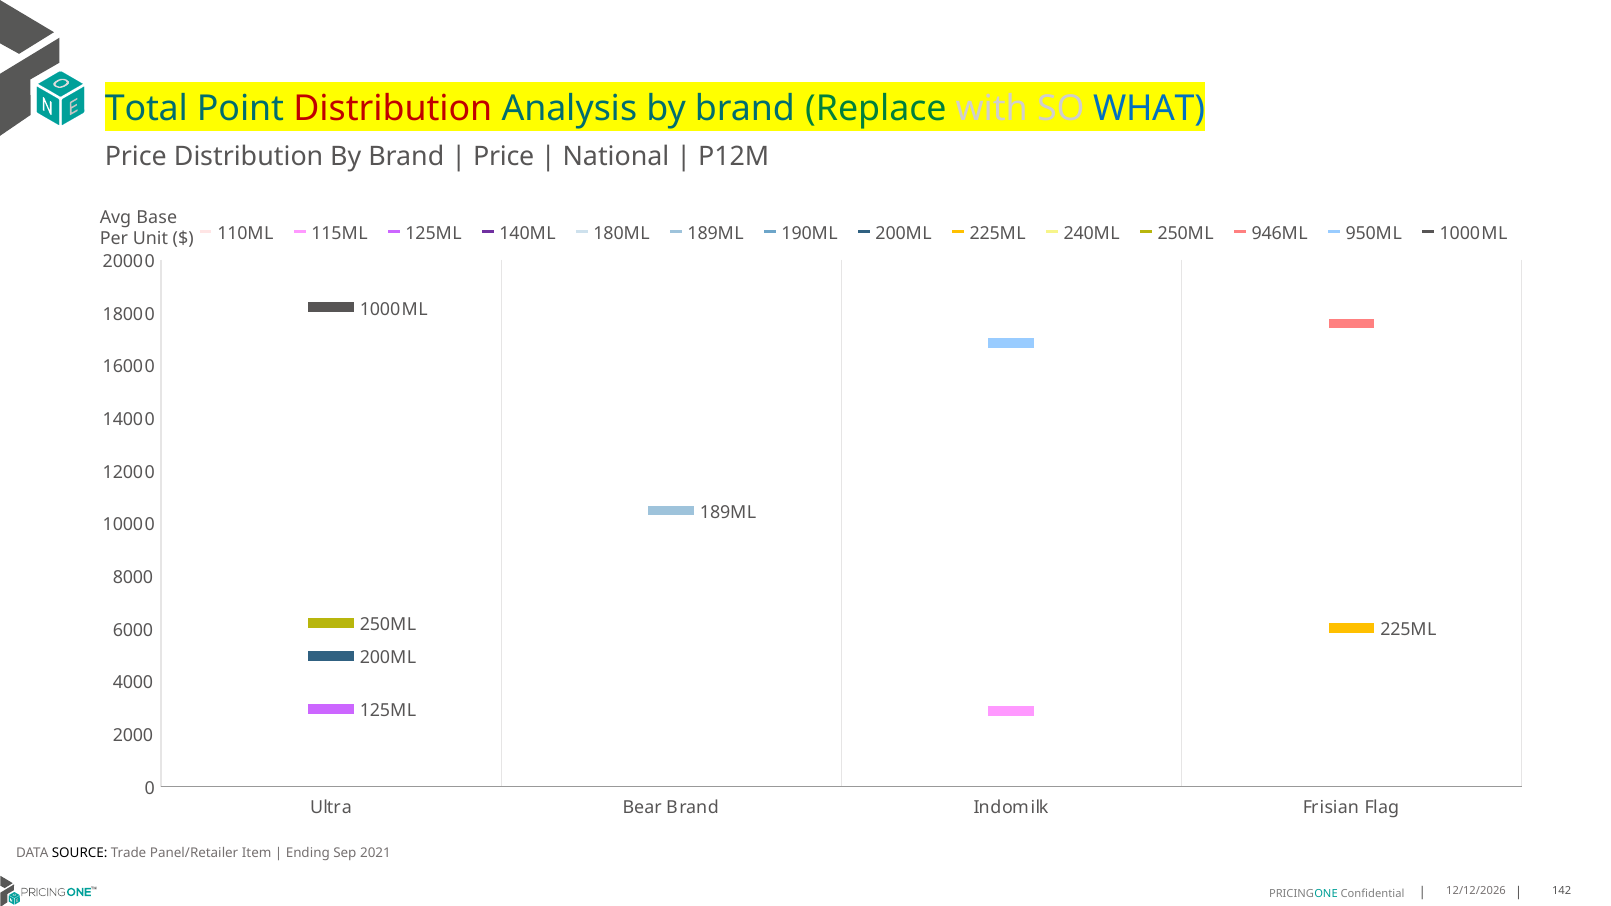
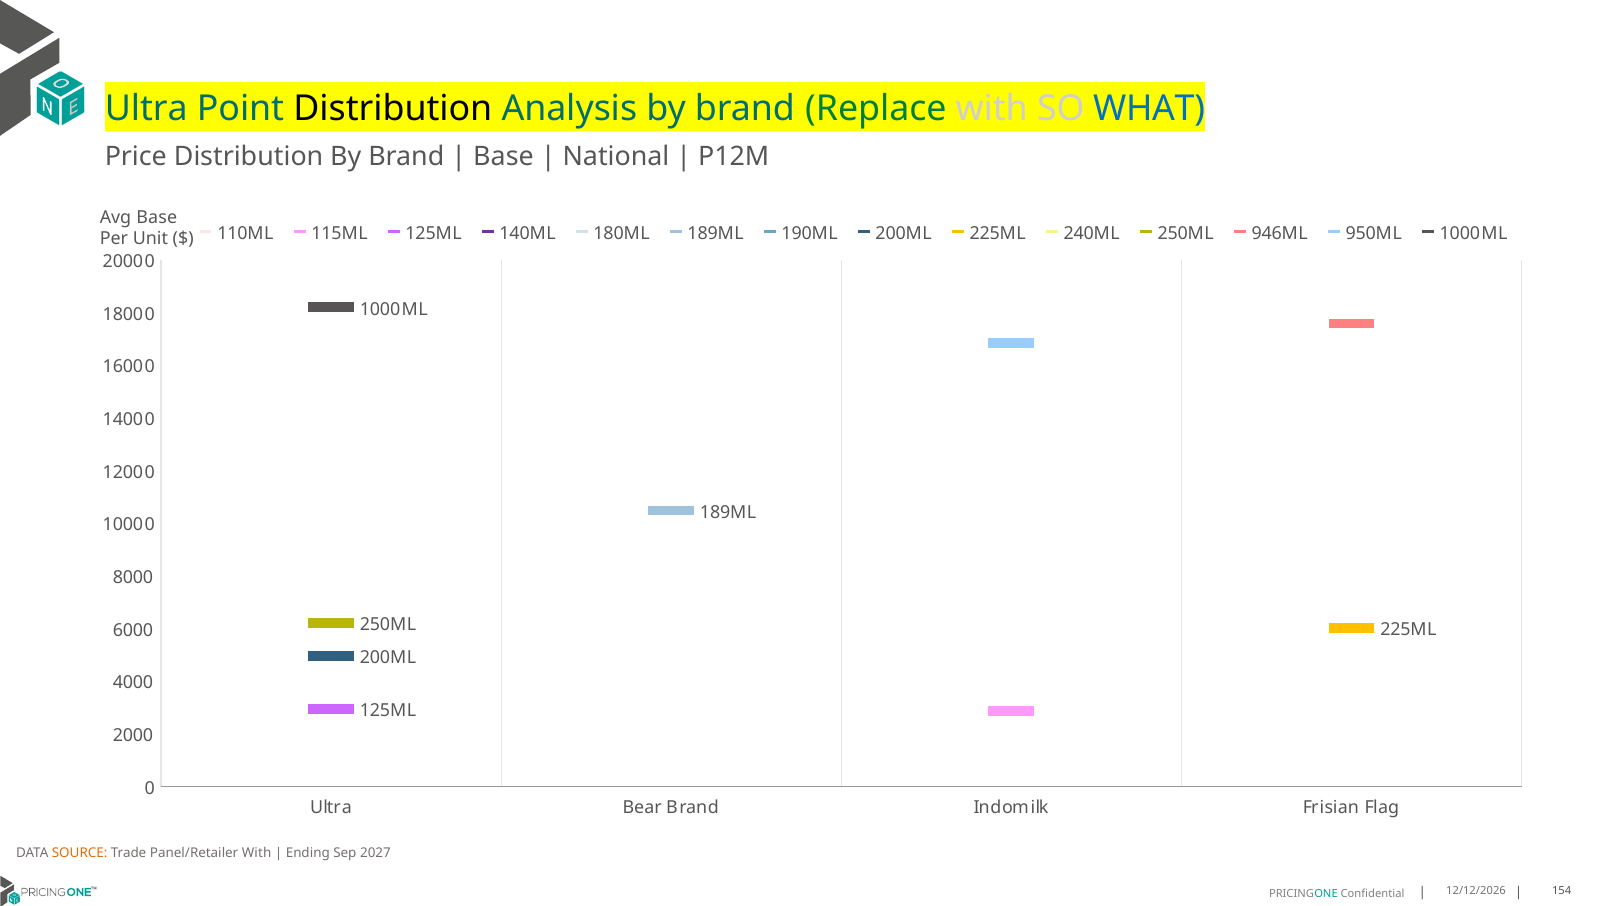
Total at (146, 108): Total -> Ultra
Distribution at (393, 108) colour: red -> black
Price at (504, 157): Price -> Base
SOURCE colour: black -> orange
Panel/Retailer Item: Item -> With
2021: 2021 -> 2027
142: 142 -> 154
